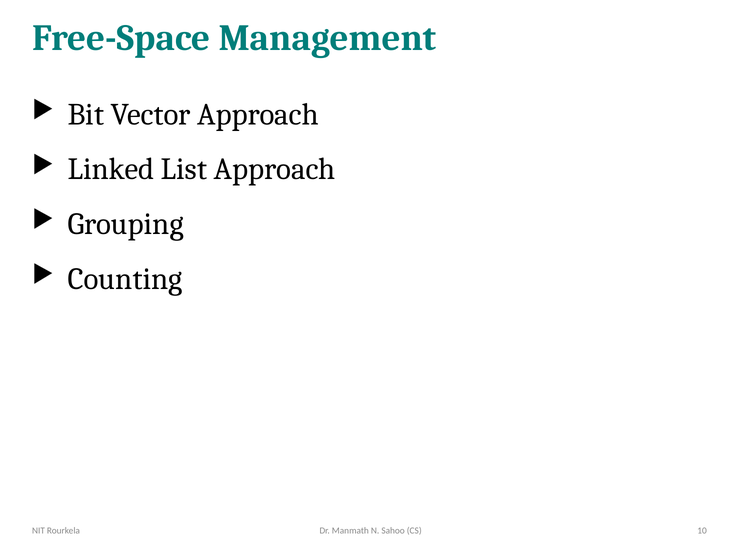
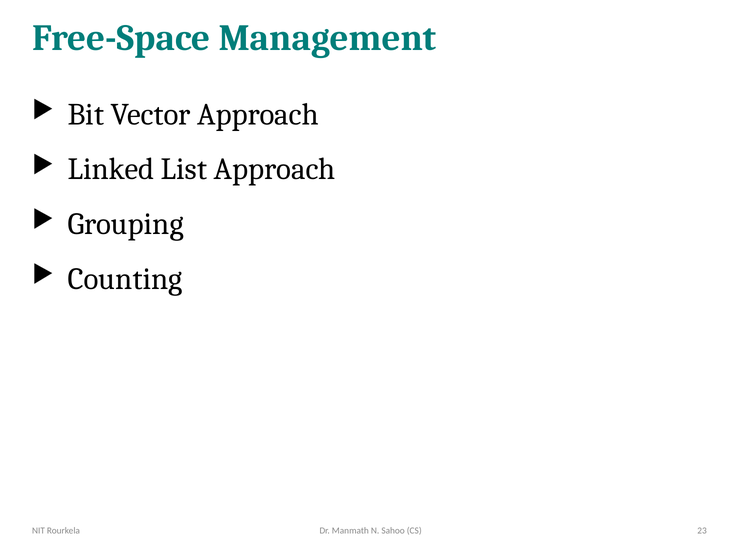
10: 10 -> 23
